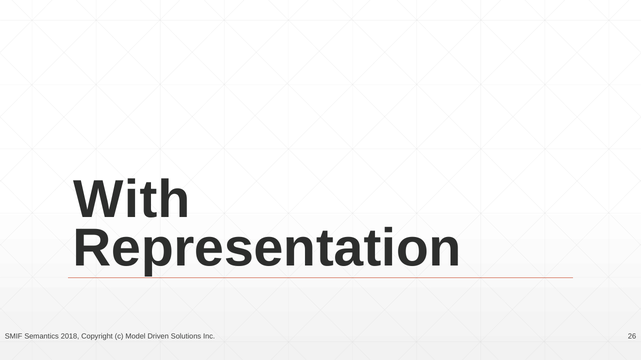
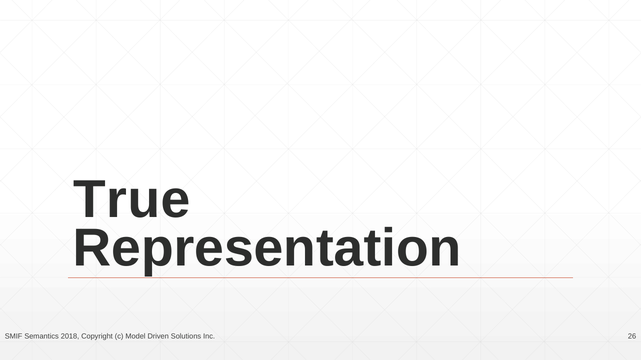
With: With -> True
